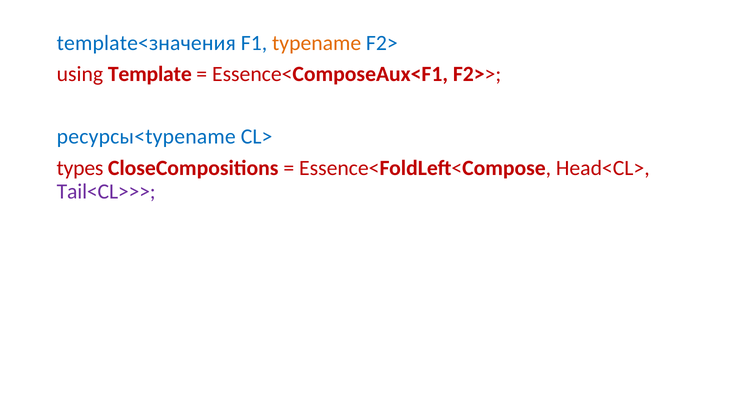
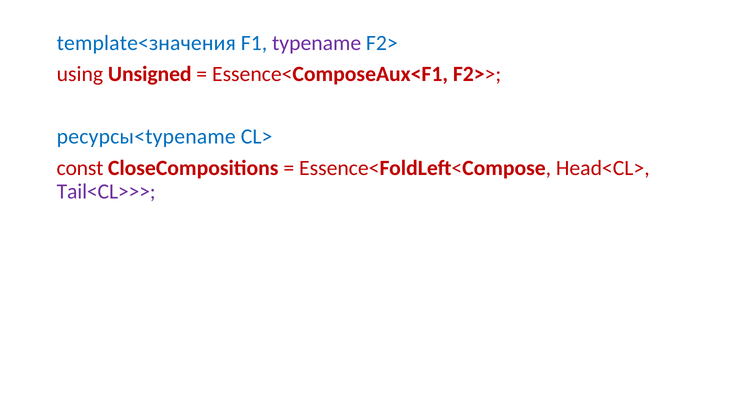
typename colour: orange -> purple
Template: Template -> Unsigned
types: types -> const
